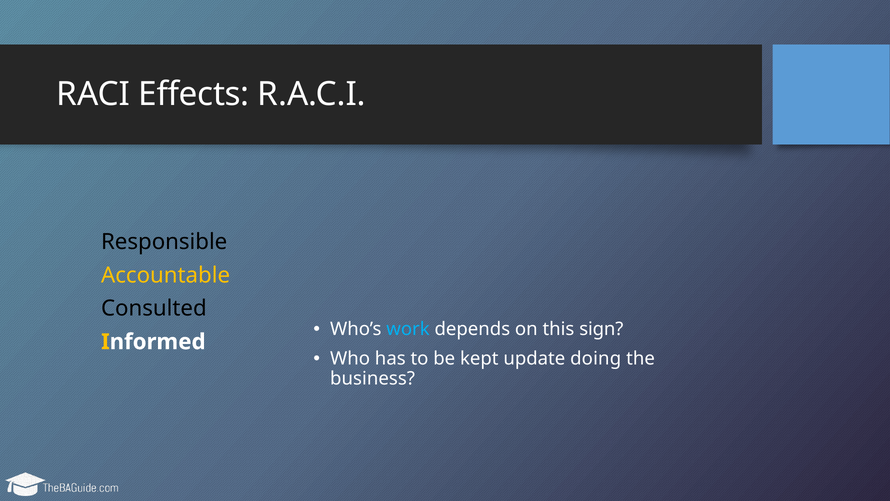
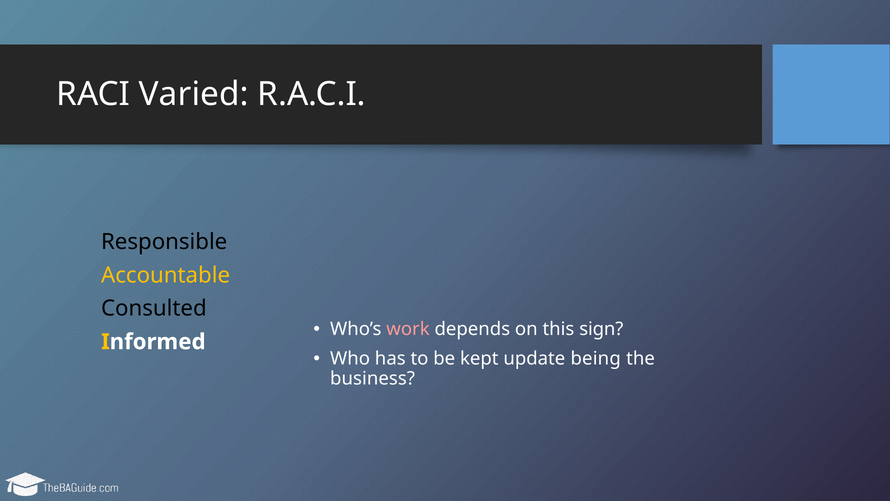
Effects: Effects -> Varied
work colour: light blue -> pink
doing: doing -> being
